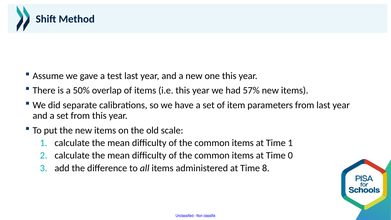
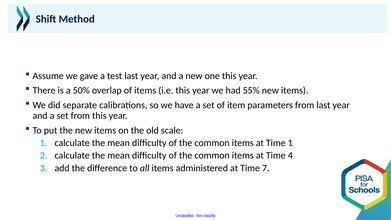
57%: 57% -> 55%
0: 0 -> 4
8: 8 -> 7
